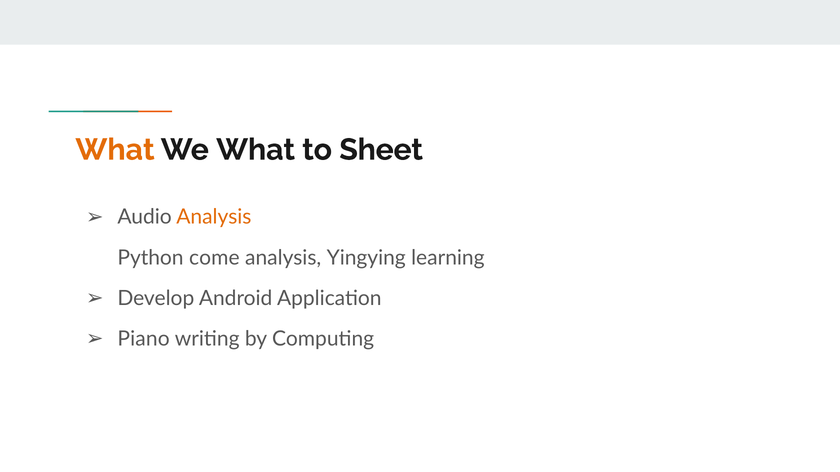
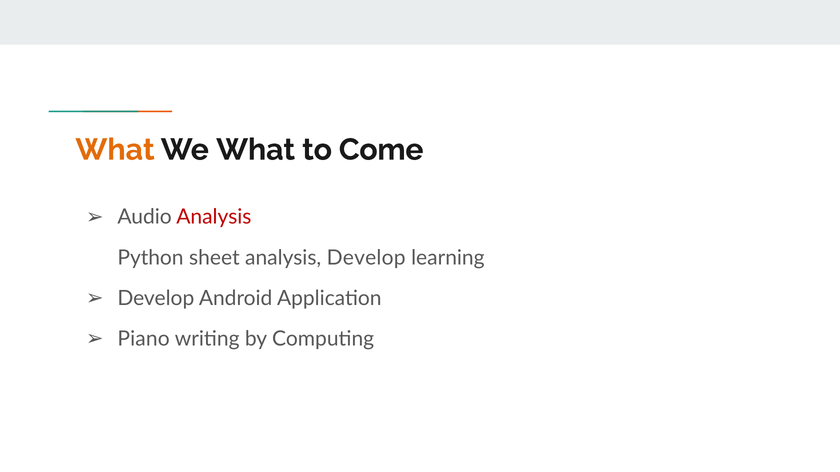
Sheet: Sheet -> Come
Analysis at (214, 217) colour: orange -> red
come: come -> sheet
analysis Yingying: Yingying -> Develop
